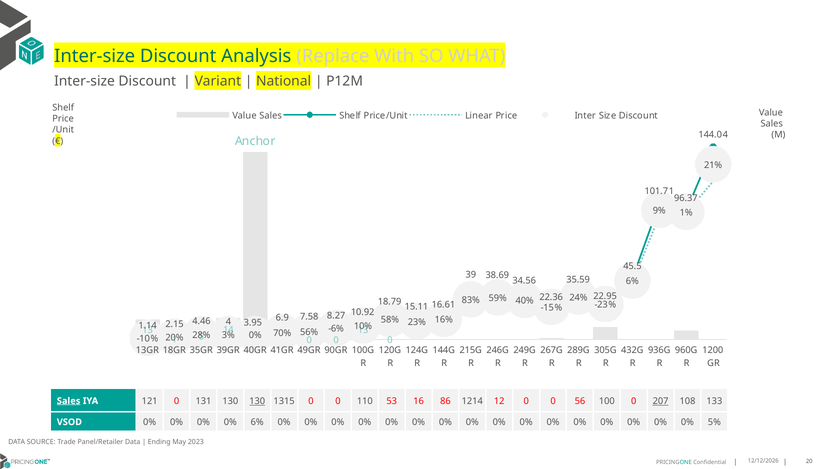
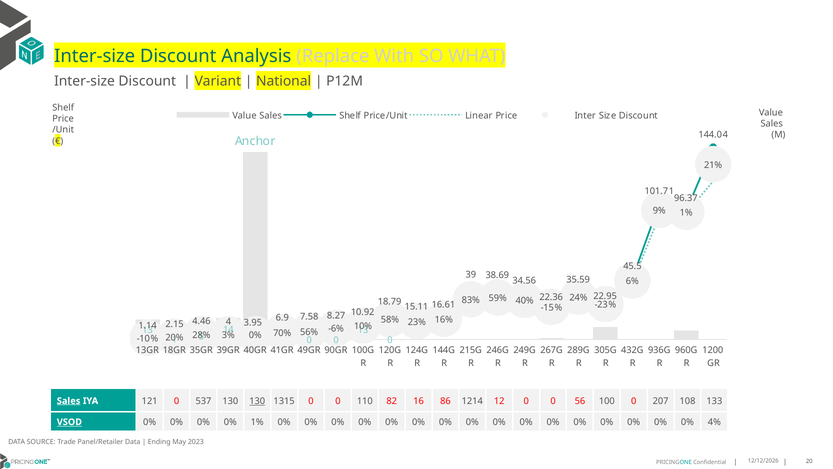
131: 131 -> 537
53: 53 -> 82
207 underline: present -> none
VSOD underline: none -> present
0% 6%: 6% -> 1%
5%: 5% -> 4%
